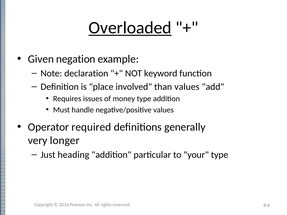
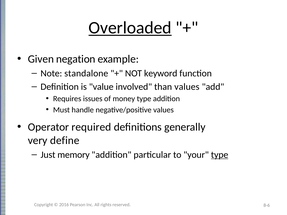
declaration: declaration -> standalone
place: place -> value
longer: longer -> define
heading: heading -> memory
type at (220, 155) underline: none -> present
